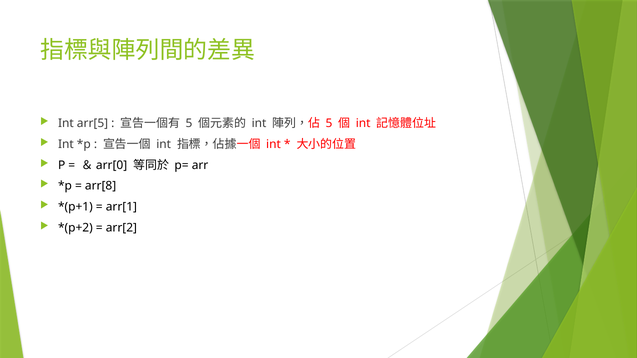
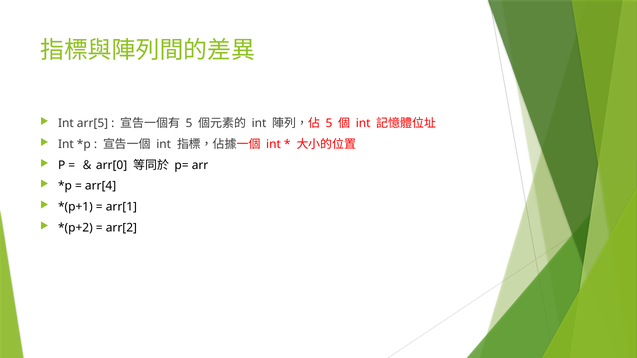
arr[8: arr[8 -> arr[4
